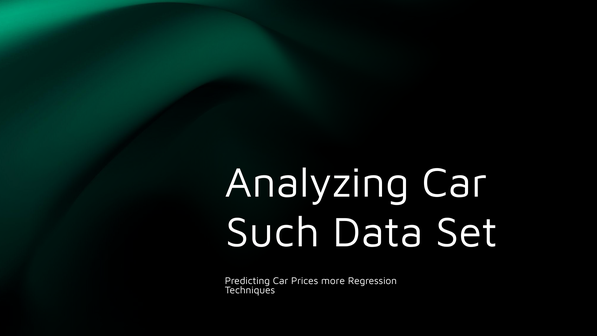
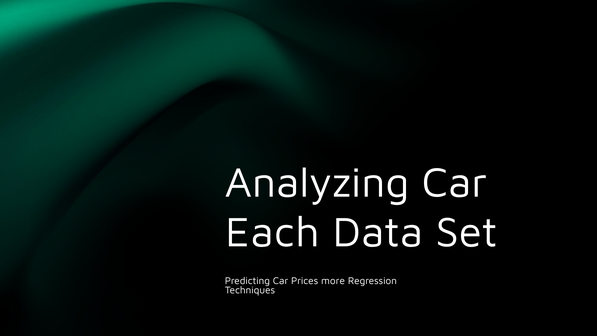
Such: Such -> Each
